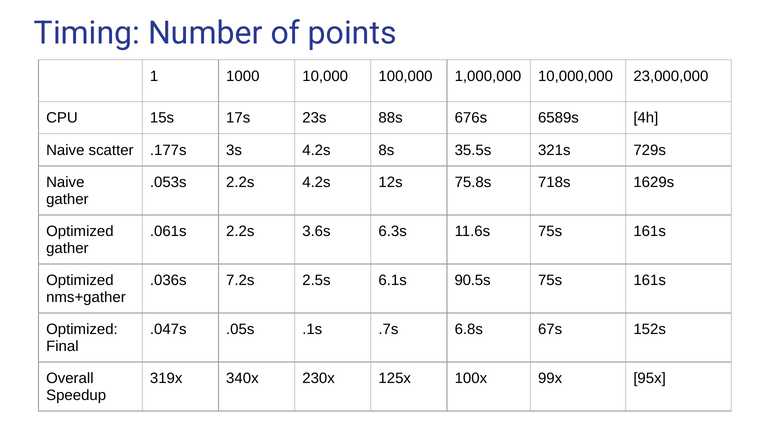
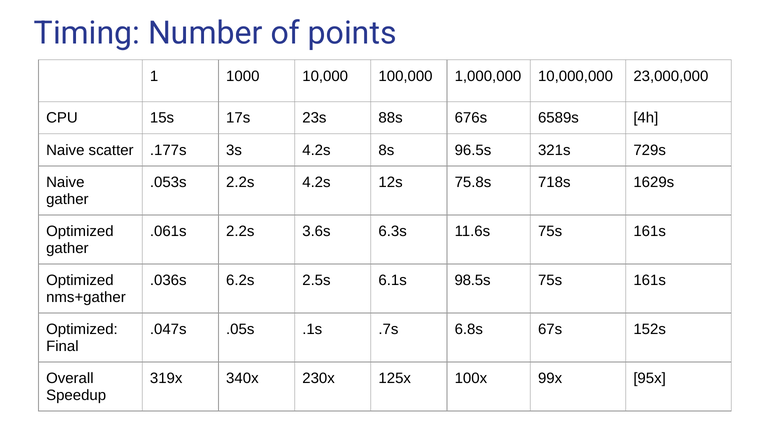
35.5s: 35.5s -> 96.5s
7.2s: 7.2s -> 6.2s
90.5s: 90.5s -> 98.5s
